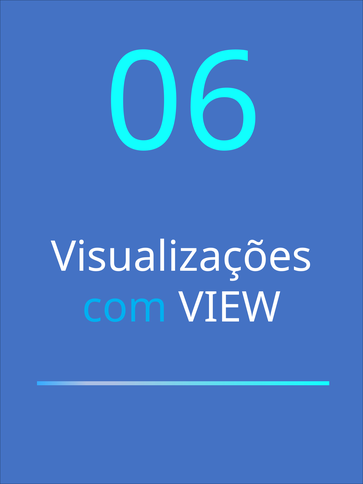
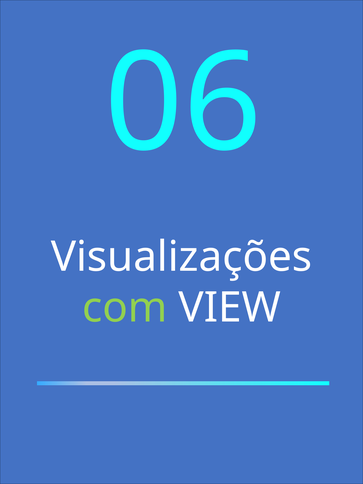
com colour: light blue -> light green
